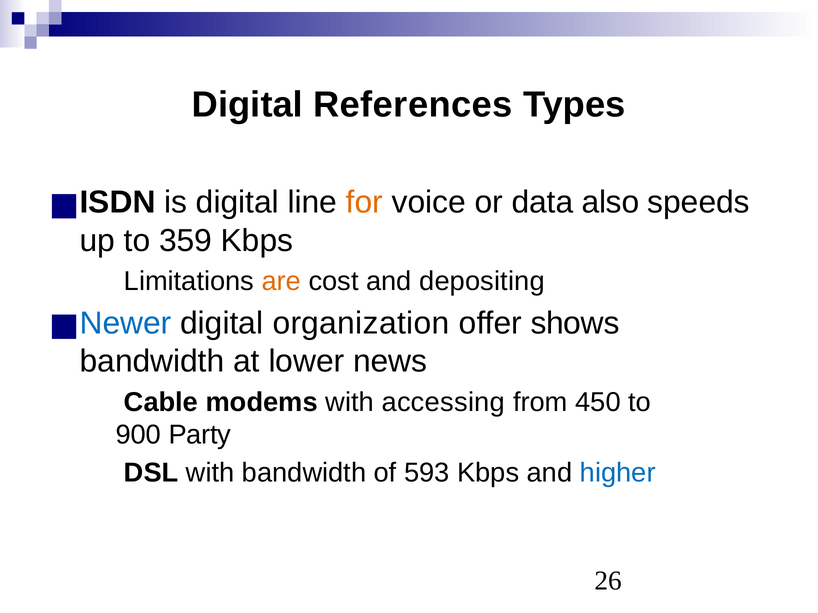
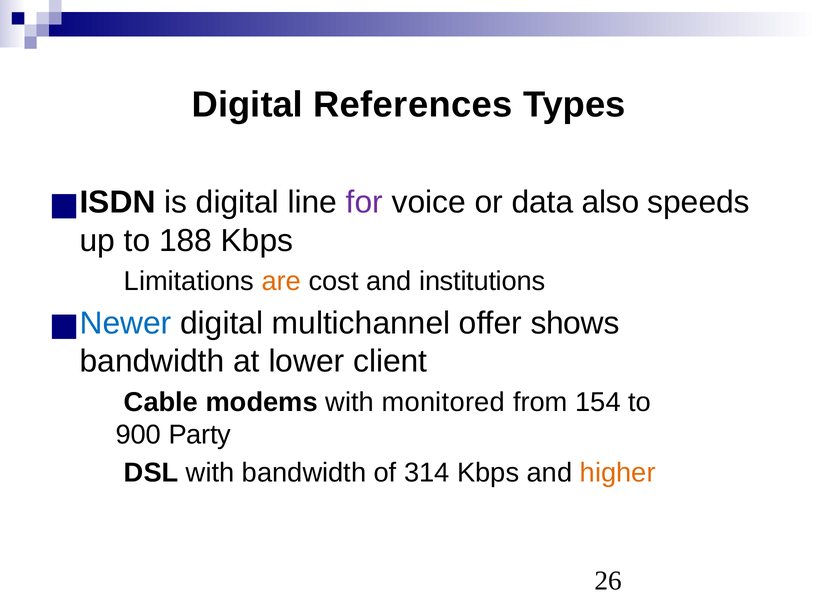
for colour: orange -> purple
359: 359 -> 188
depositing: depositing -> institutions
organization: organization -> multichannel
news: news -> client
accessing: accessing -> monitored
450: 450 -> 154
593: 593 -> 314
higher colour: blue -> orange
